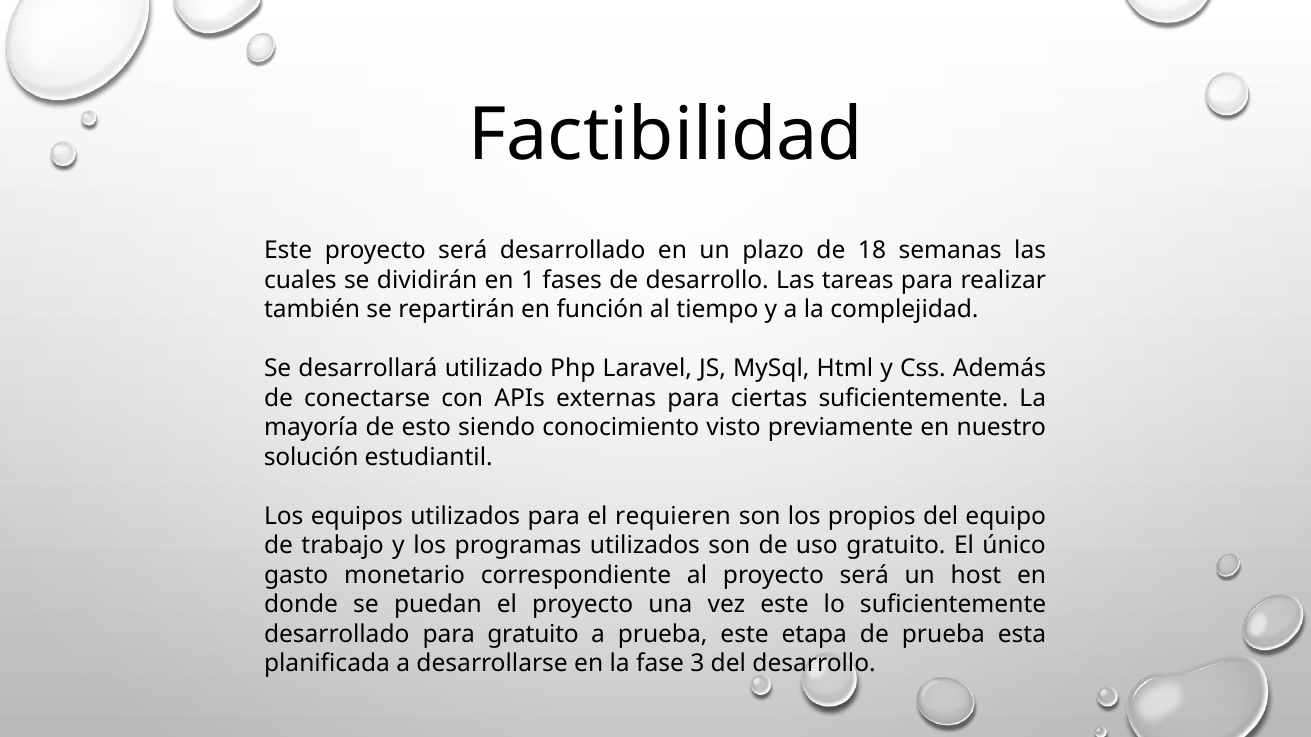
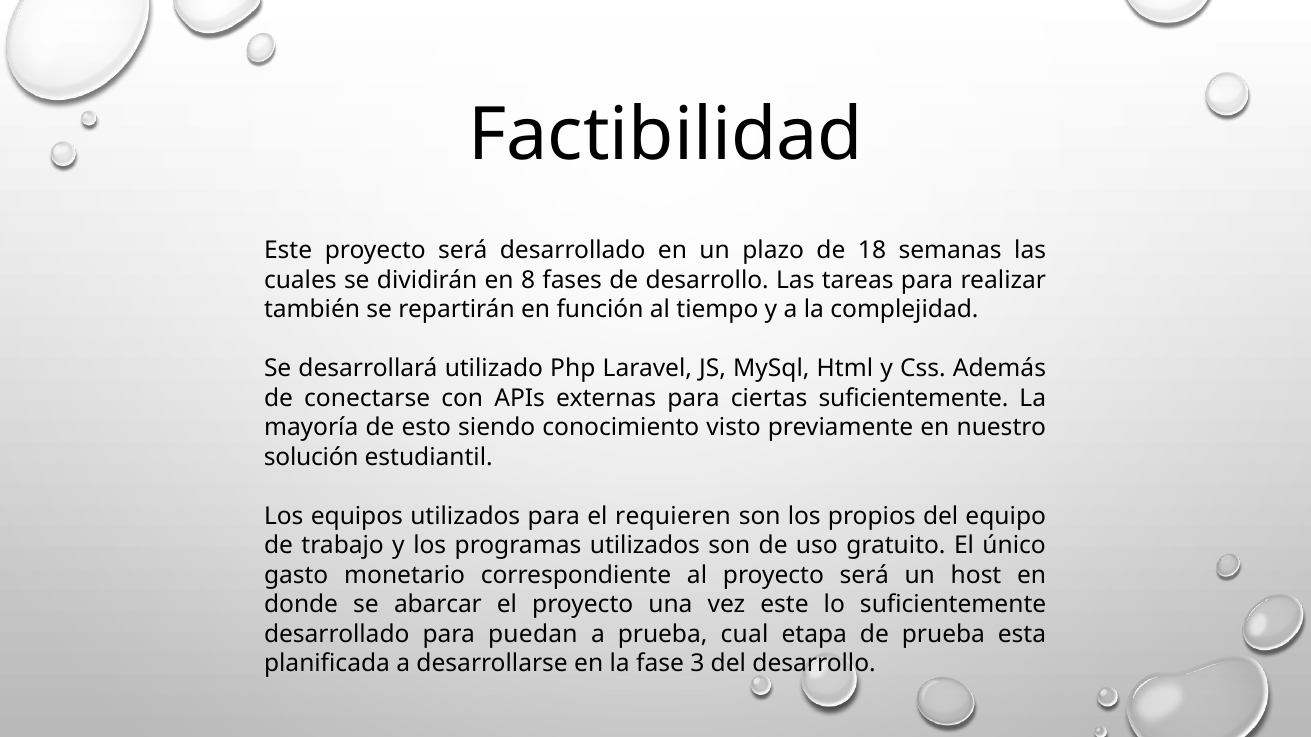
1: 1 -> 8
puedan: puedan -> abarcar
para gratuito: gratuito -> puedan
prueba este: este -> cual
